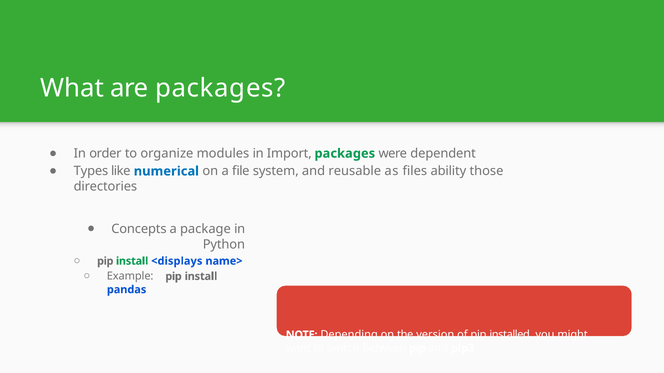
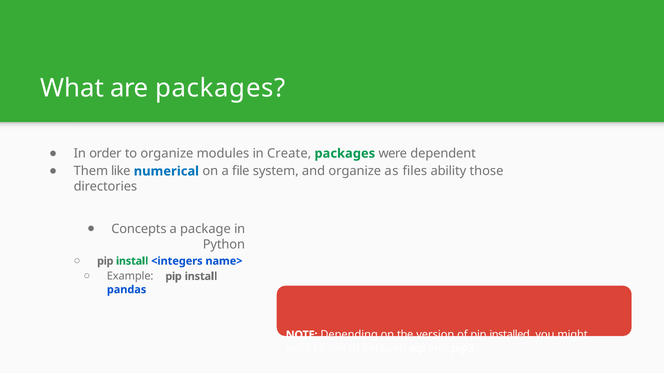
Import: Import -> Create
Types: Types -> Them
and reusable: reusable -> organize
<displays: <displays -> <integers
